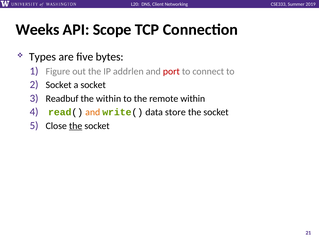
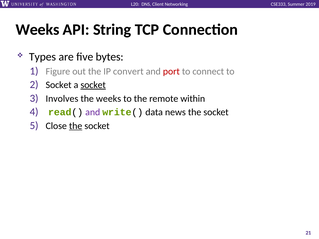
Scope: Scope -> String
addrlen: addrlen -> convert
socket at (93, 85) underline: none -> present
Readbuf: Readbuf -> Involves
the within: within -> weeks
and at (93, 112) colour: orange -> purple
store: store -> news
